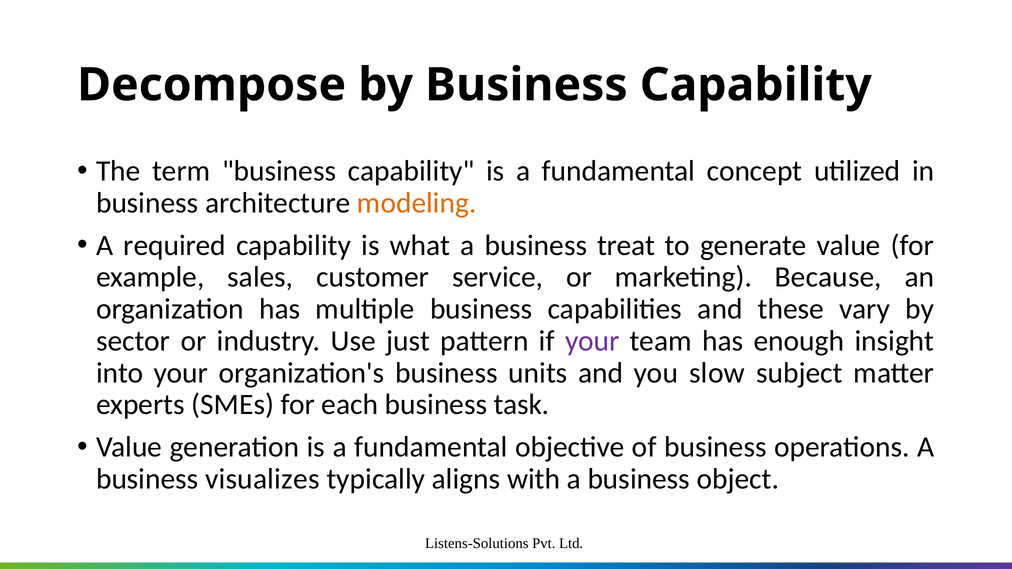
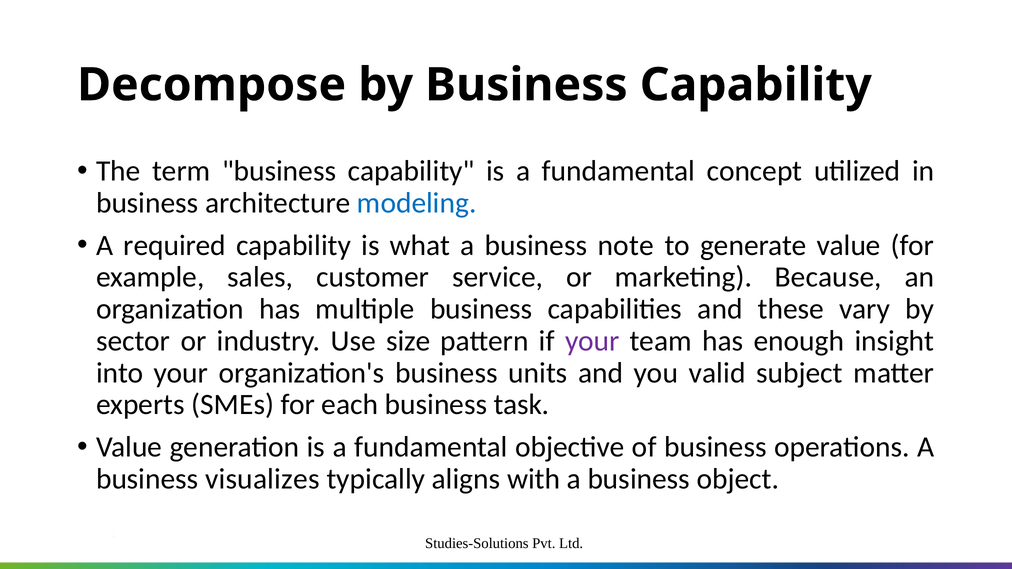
modeling colour: orange -> blue
treat: treat -> note
just: just -> size
slow: slow -> valid
Listens-Solutions: Listens-Solutions -> Studies-Solutions
